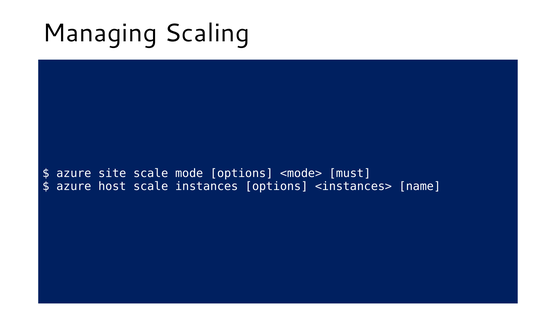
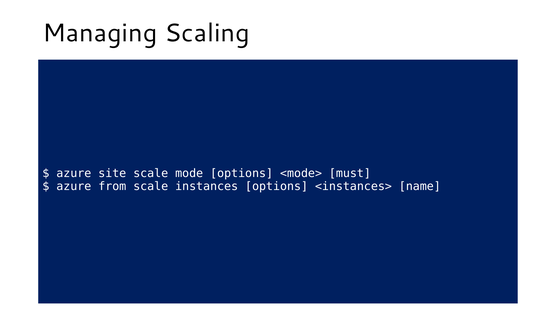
host: host -> from
